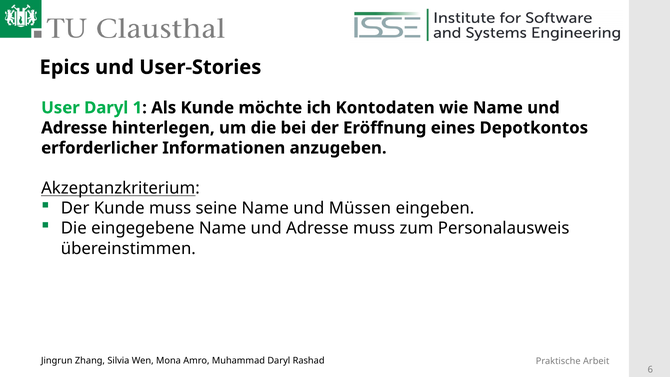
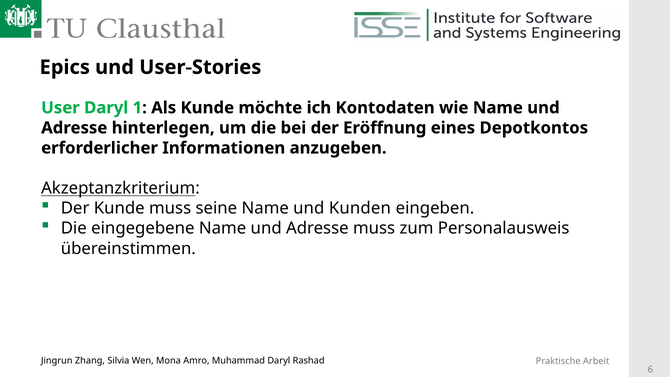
Müssen: Müssen -> Kunden
